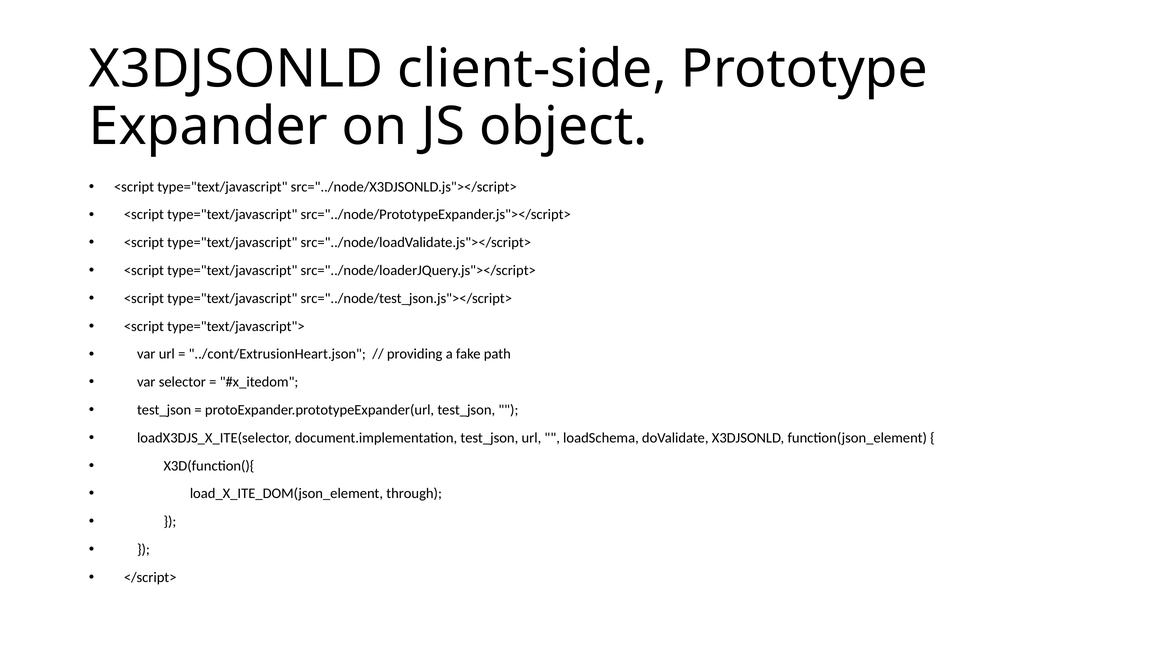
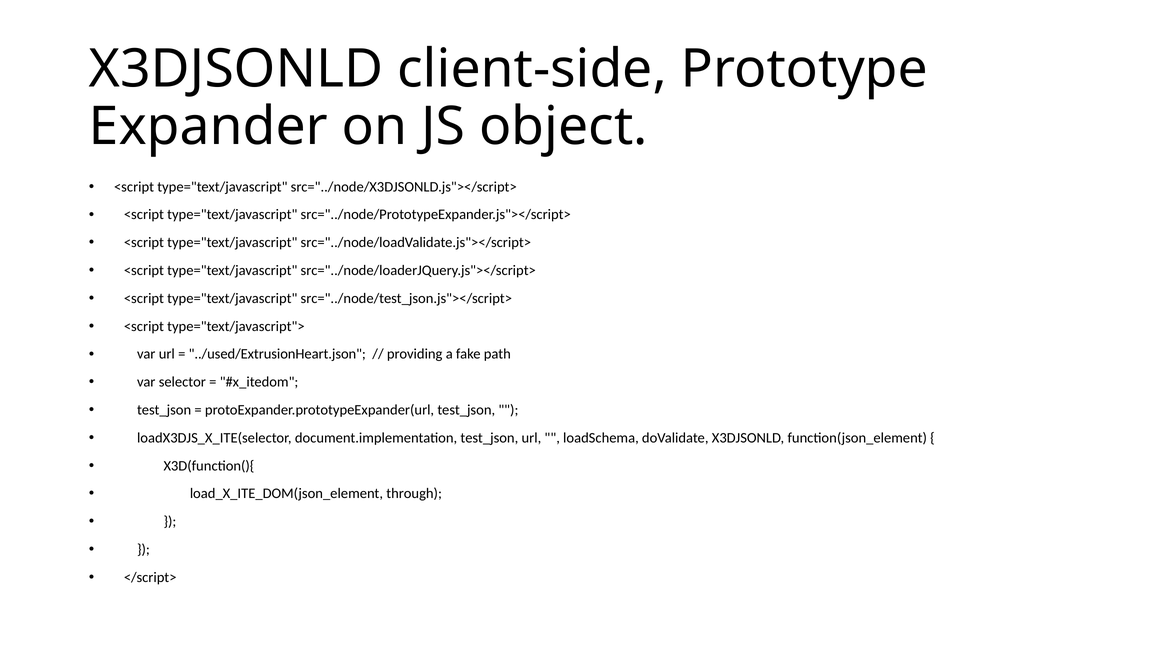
../cont/ExtrusionHeart.json: ../cont/ExtrusionHeart.json -> ../used/ExtrusionHeart.json
